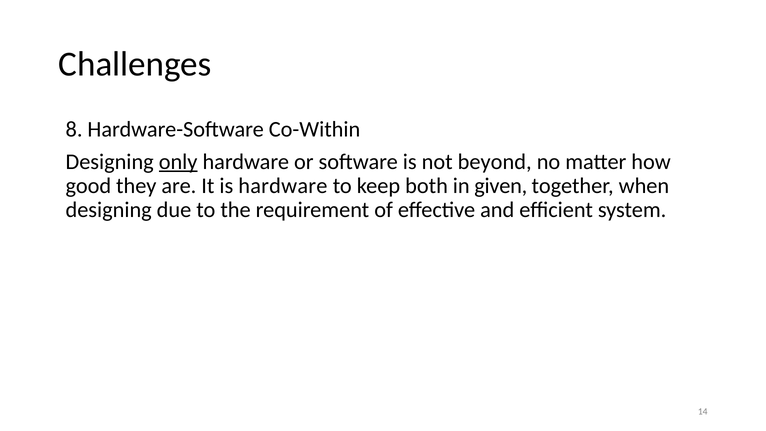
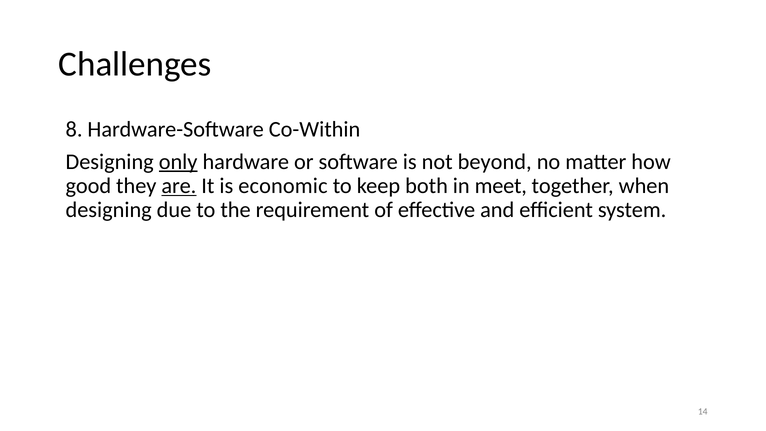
are underline: none -> present
is hardware: hardware -> economic
given: given -> meet
